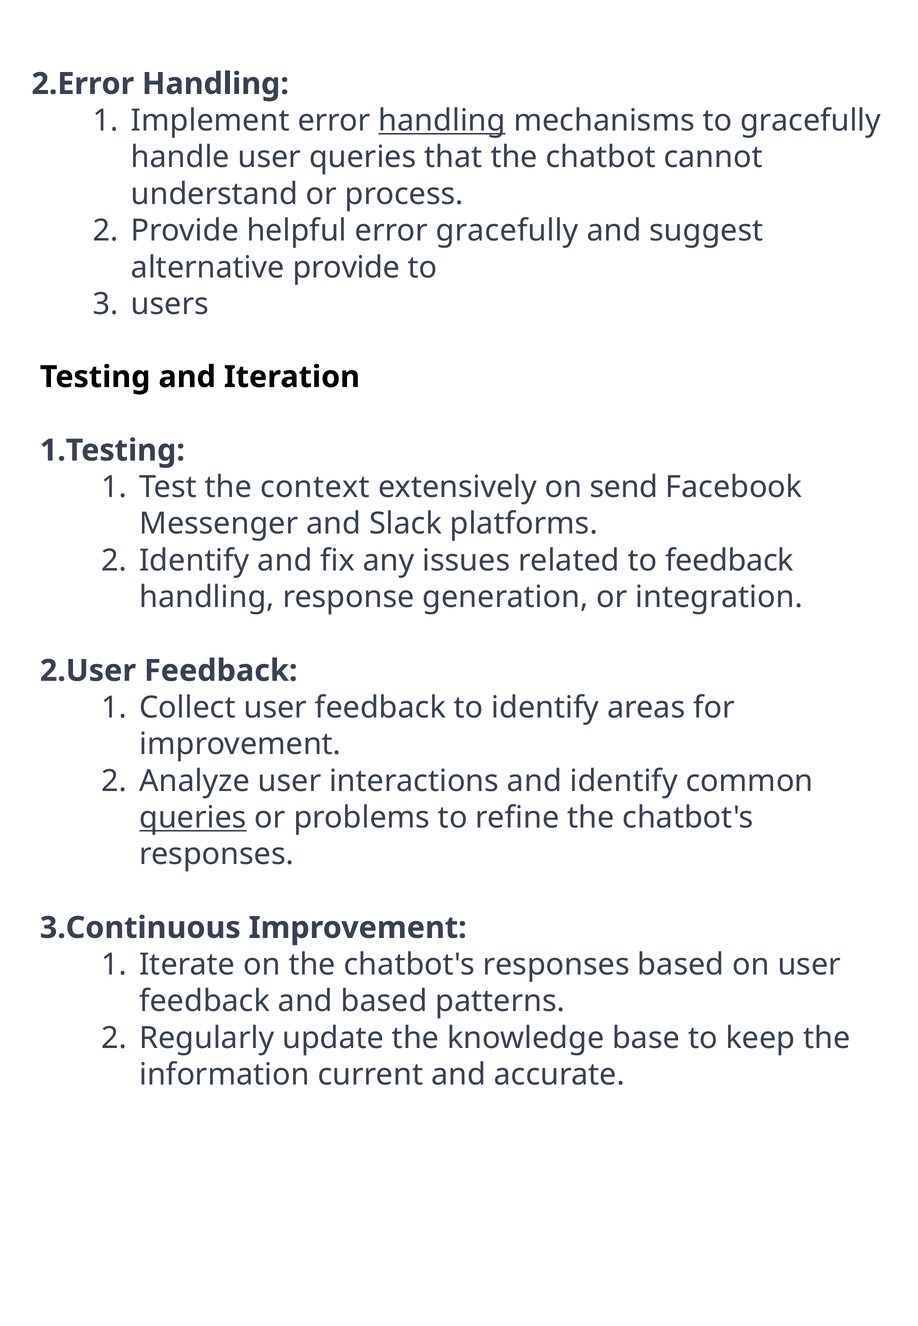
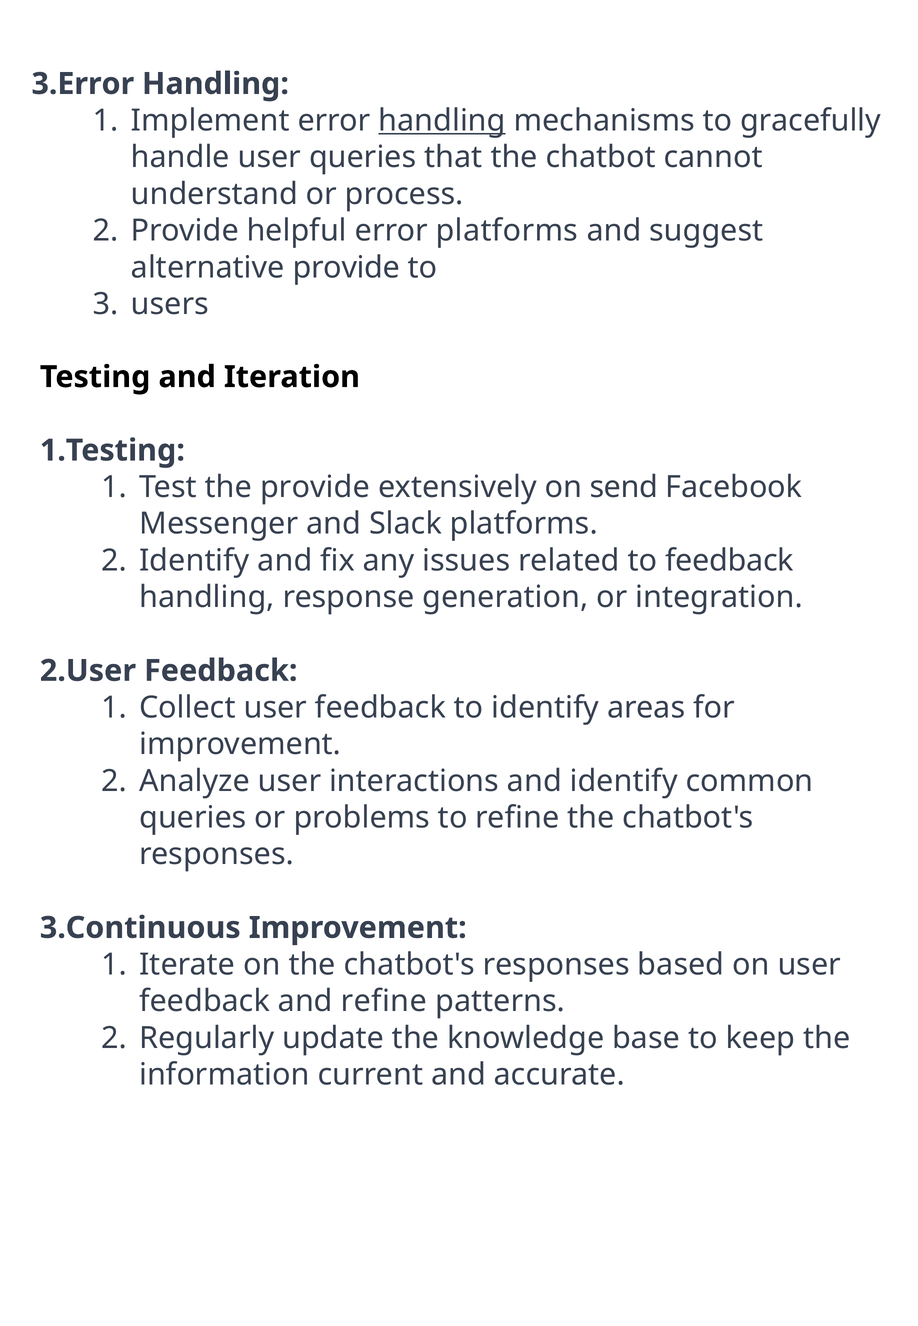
2.Error: 2.Error -> 3.Error
error gracefully: gracefully -> platforms
the context: context -> provide
queries at (193, 818) underline: present -> none
and based: based -> refine
